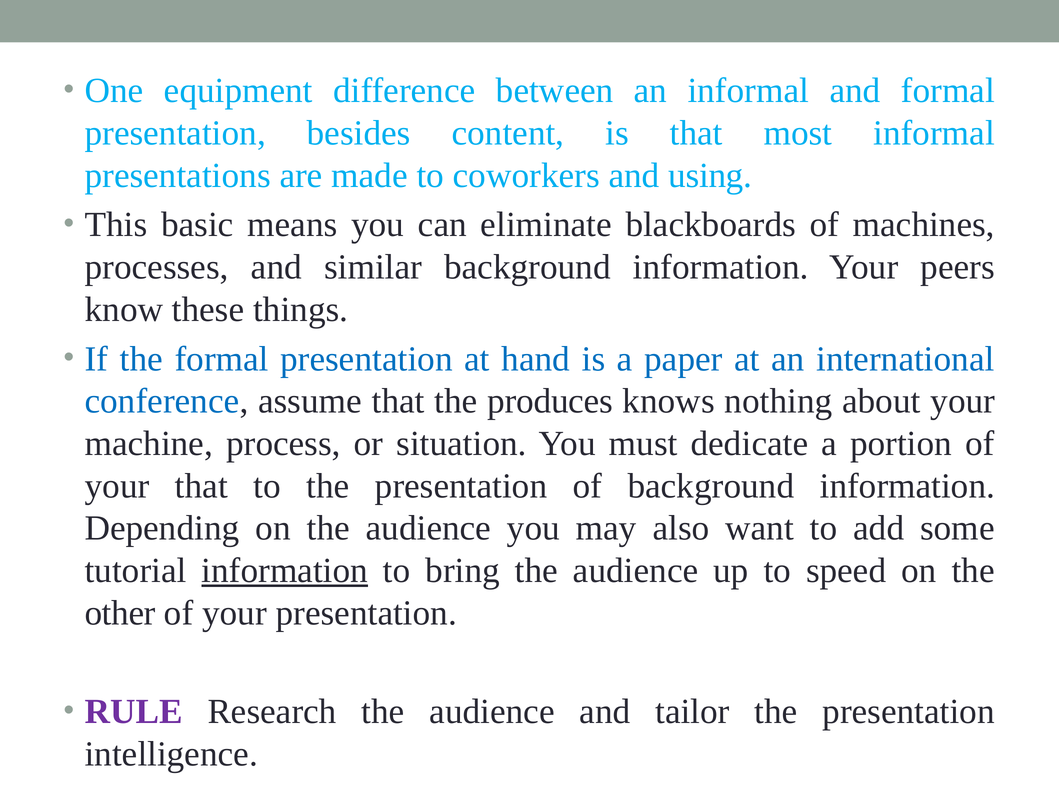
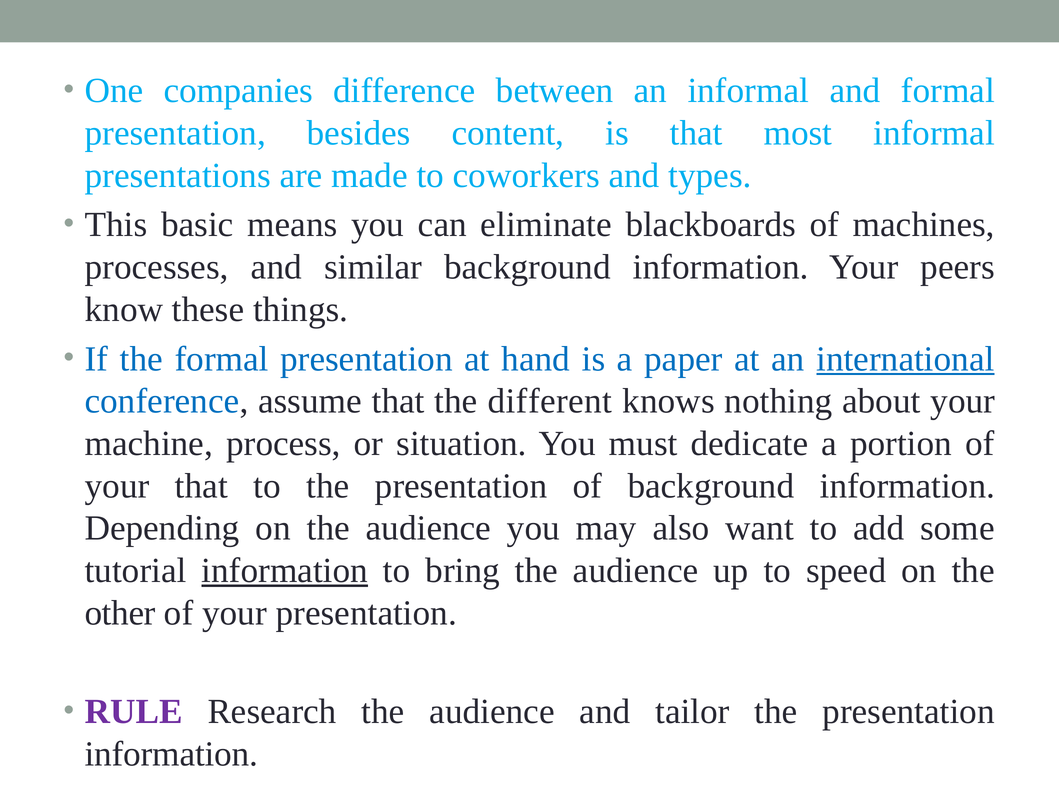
equipment: equipment -> companies
using: using -> types
international underline: none -> present
produces: produces -> different
intelligence at (171, 754): intelligence -> information
